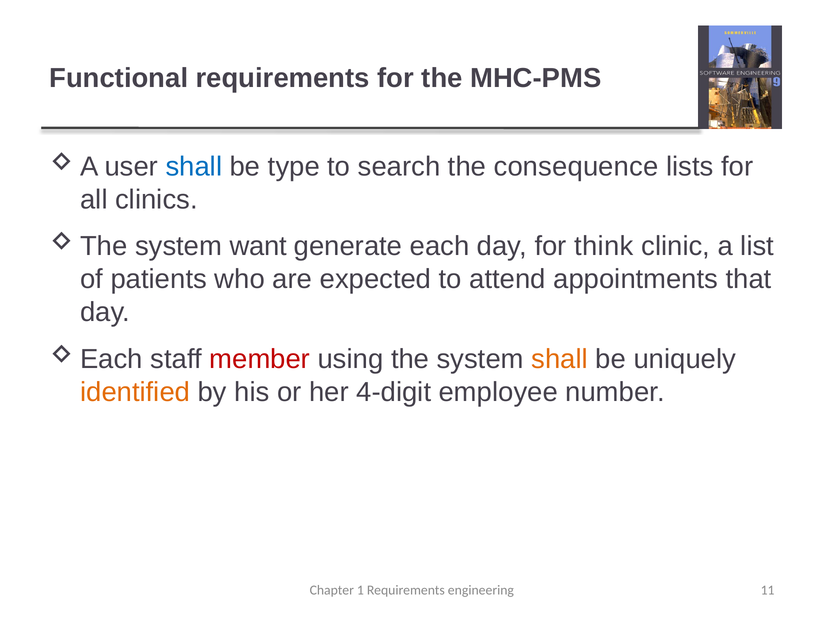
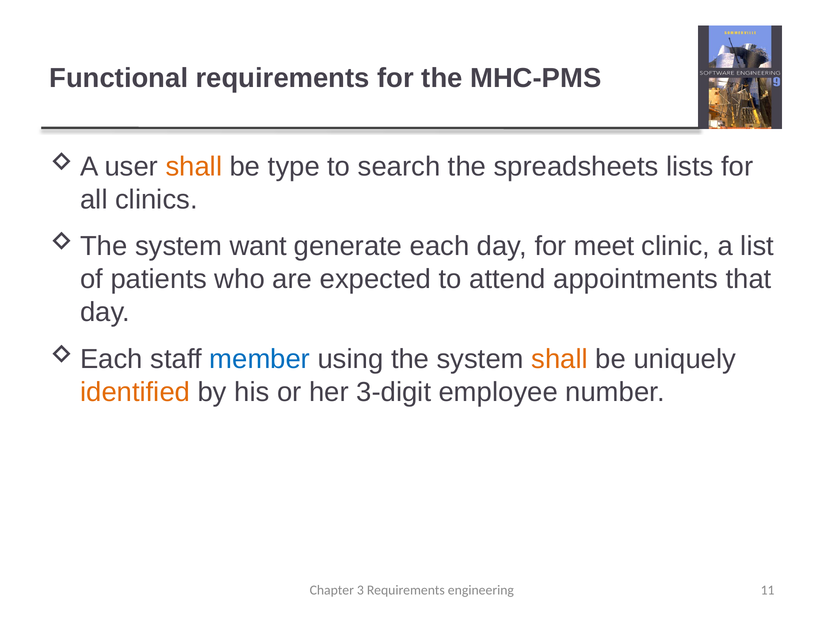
shall at (194, 167) colour: blue -> orange
consequence: consequence -> spreadsheets
think: think -> meet
member colour: red -> blue
4-digit: 4-digit -> 3-digit
1: 1 -> 3
